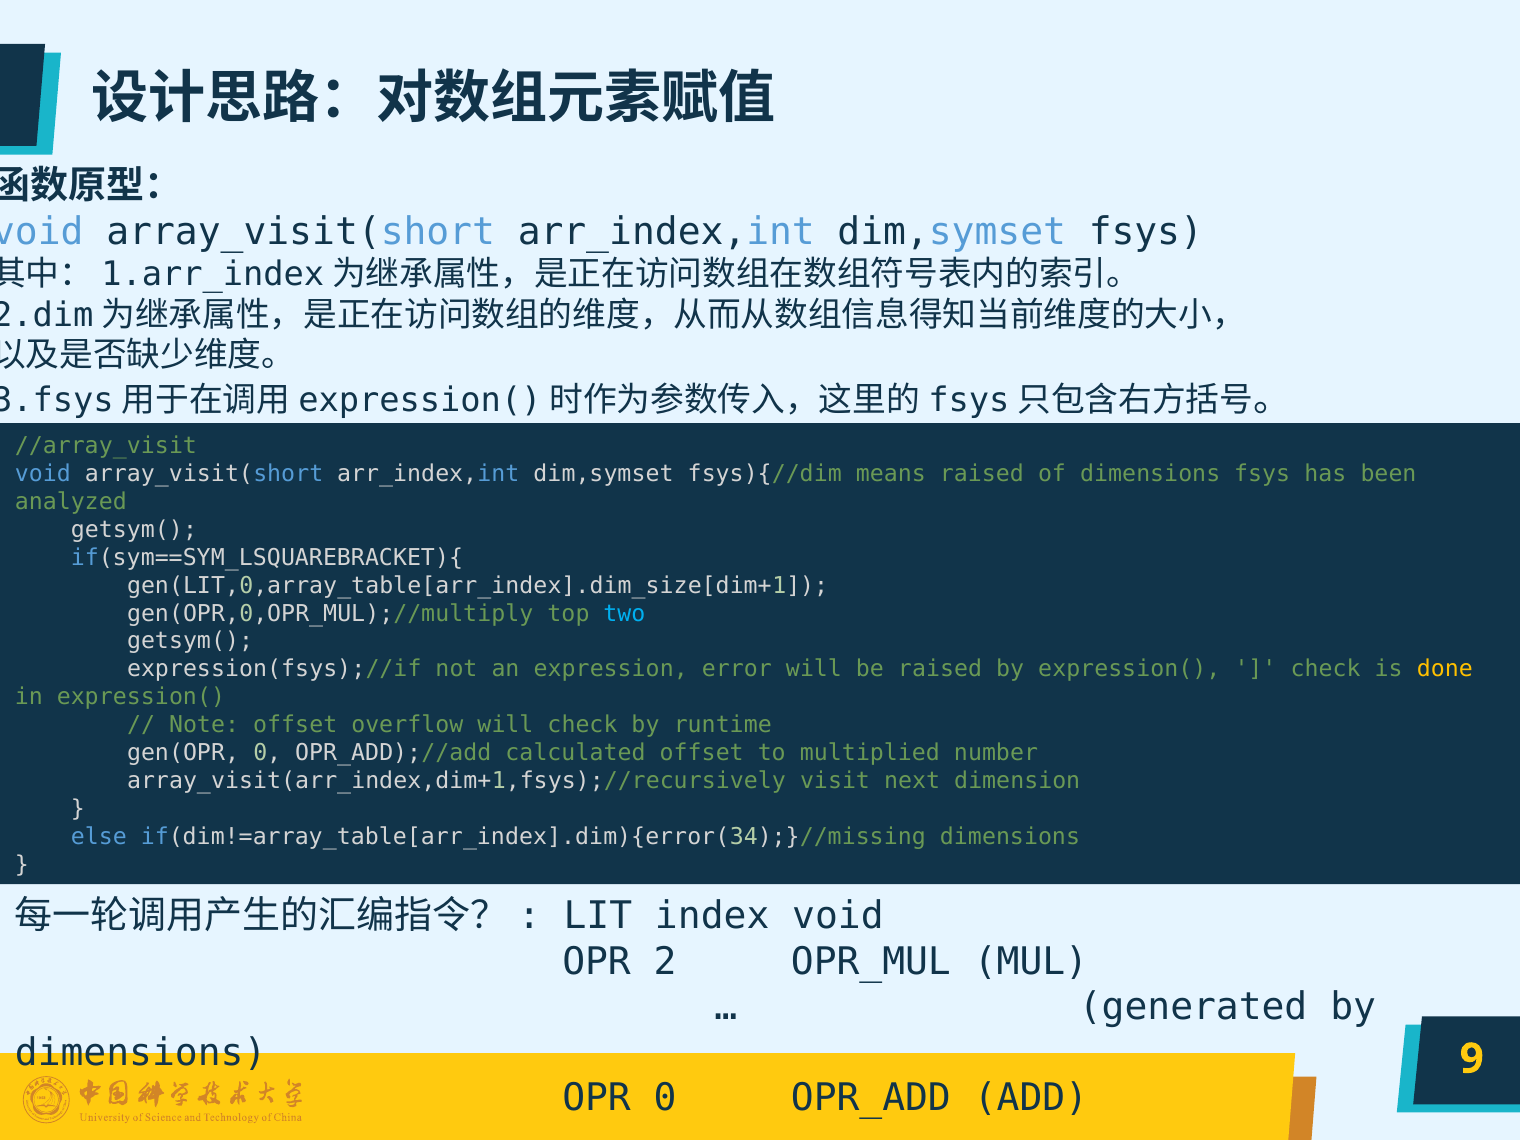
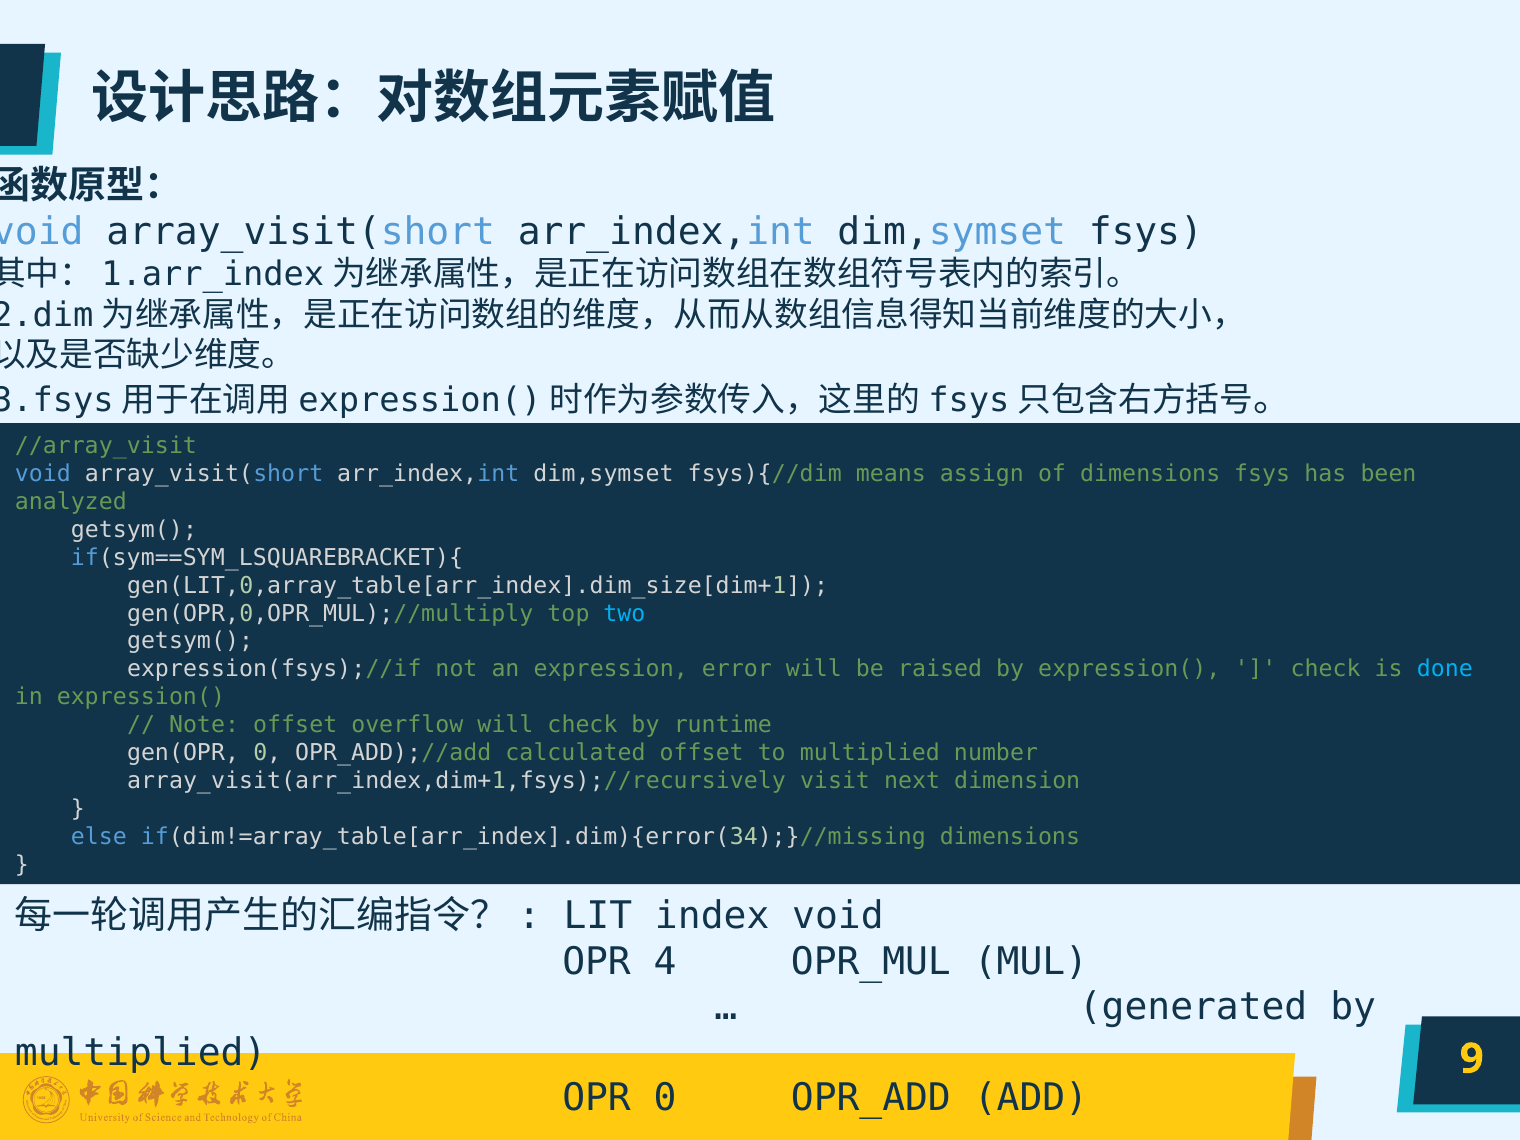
means raised: raised -> assign
done colour: yellow -> light blue
2: 2 -> 4
dimensions at (141, 1053): dimensions -> multiplied
